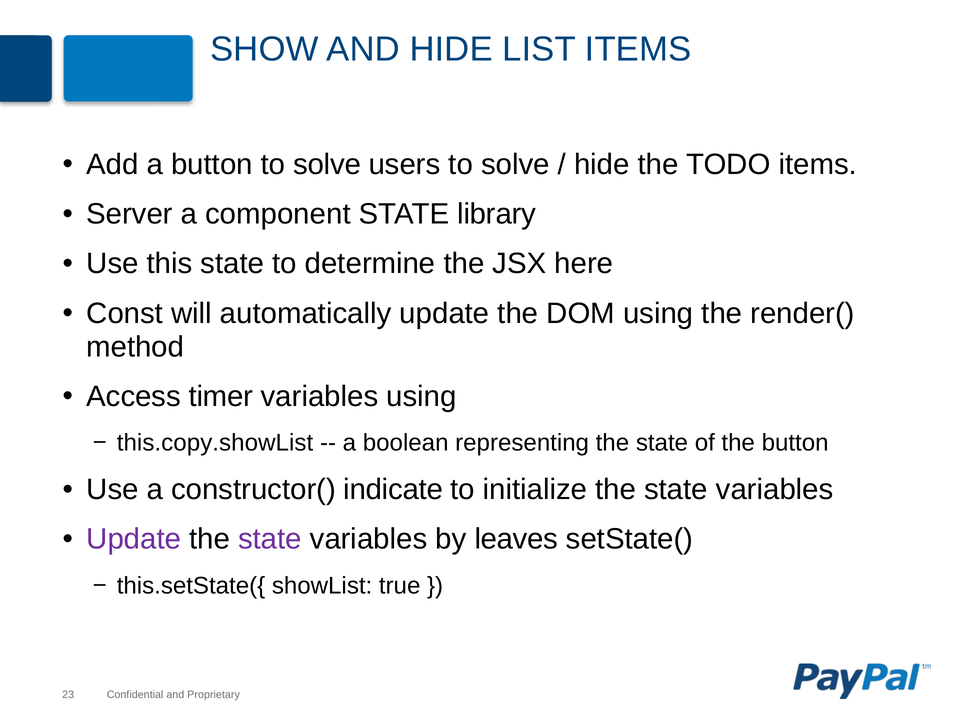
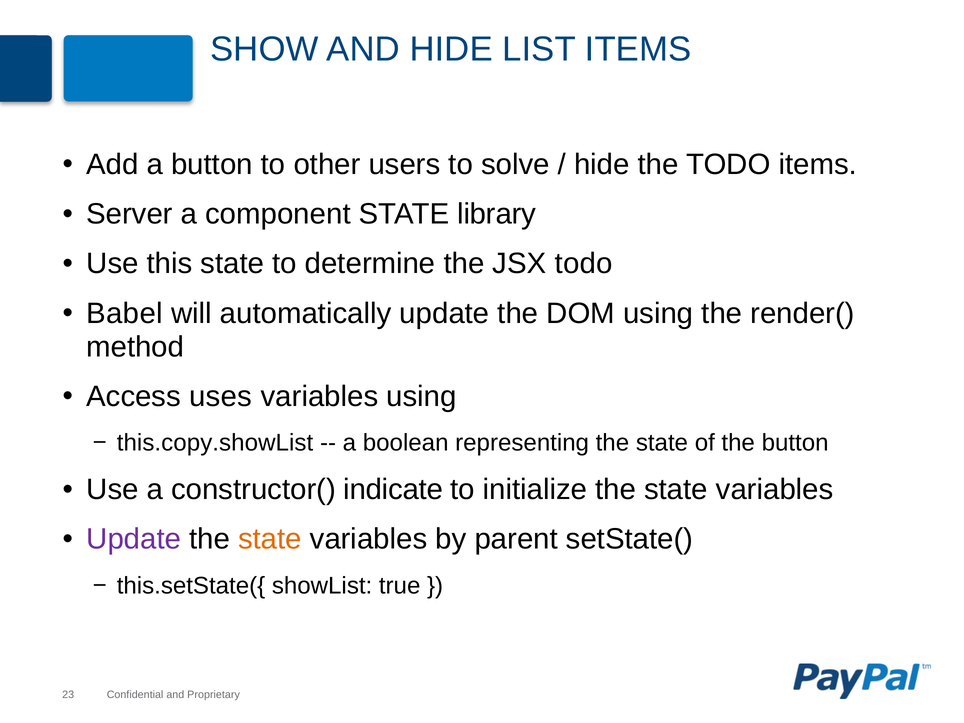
button to solve: solve -> other
JSX here: here -> todo
Const: Const -> Babel
timer: timer -> uses
state at (270, 539) colour: purple -> orange
leaves: leaves -> parent
